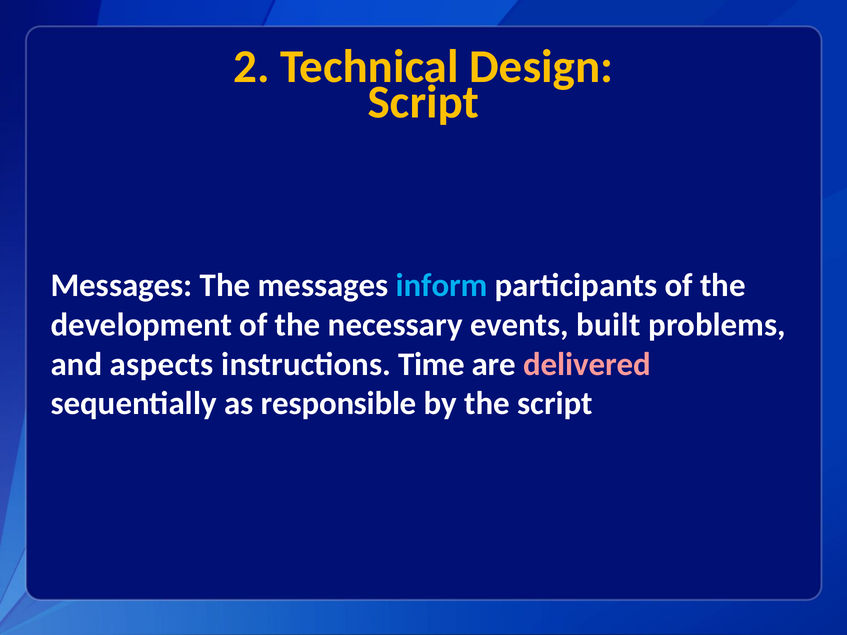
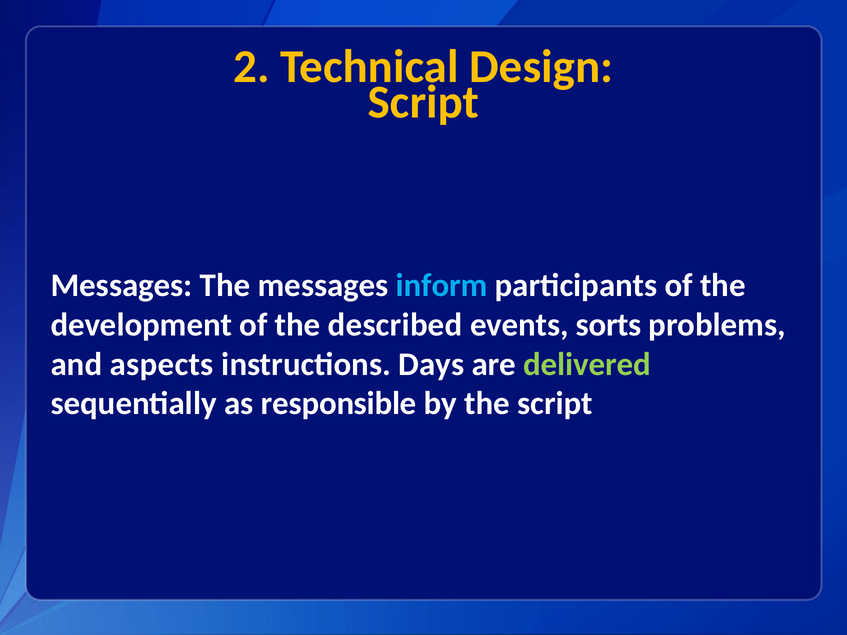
necessary: necessary -> described
built: built -> sorts
Time: Time -> Days
delivered colour: pink -> light green
